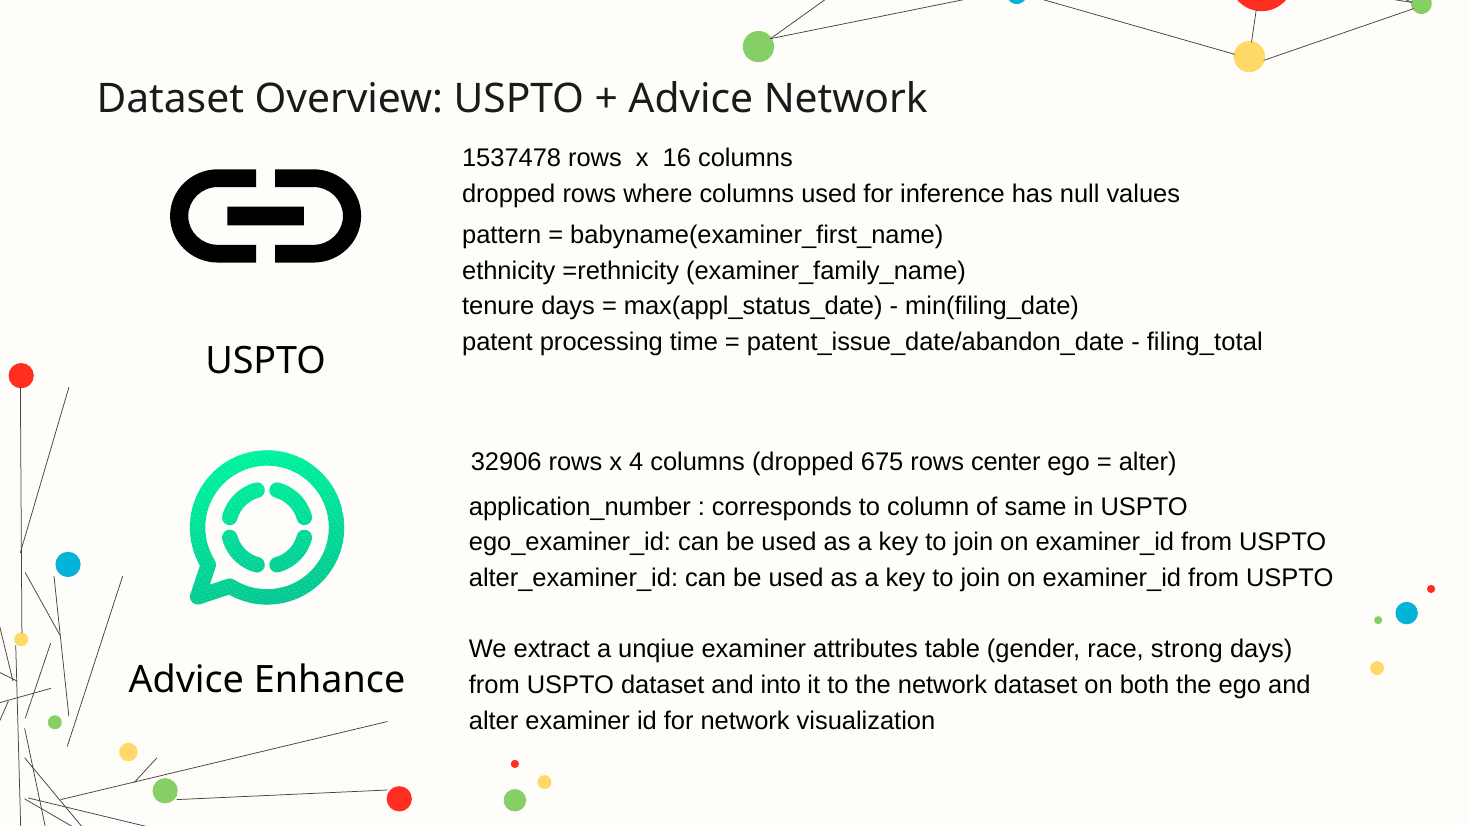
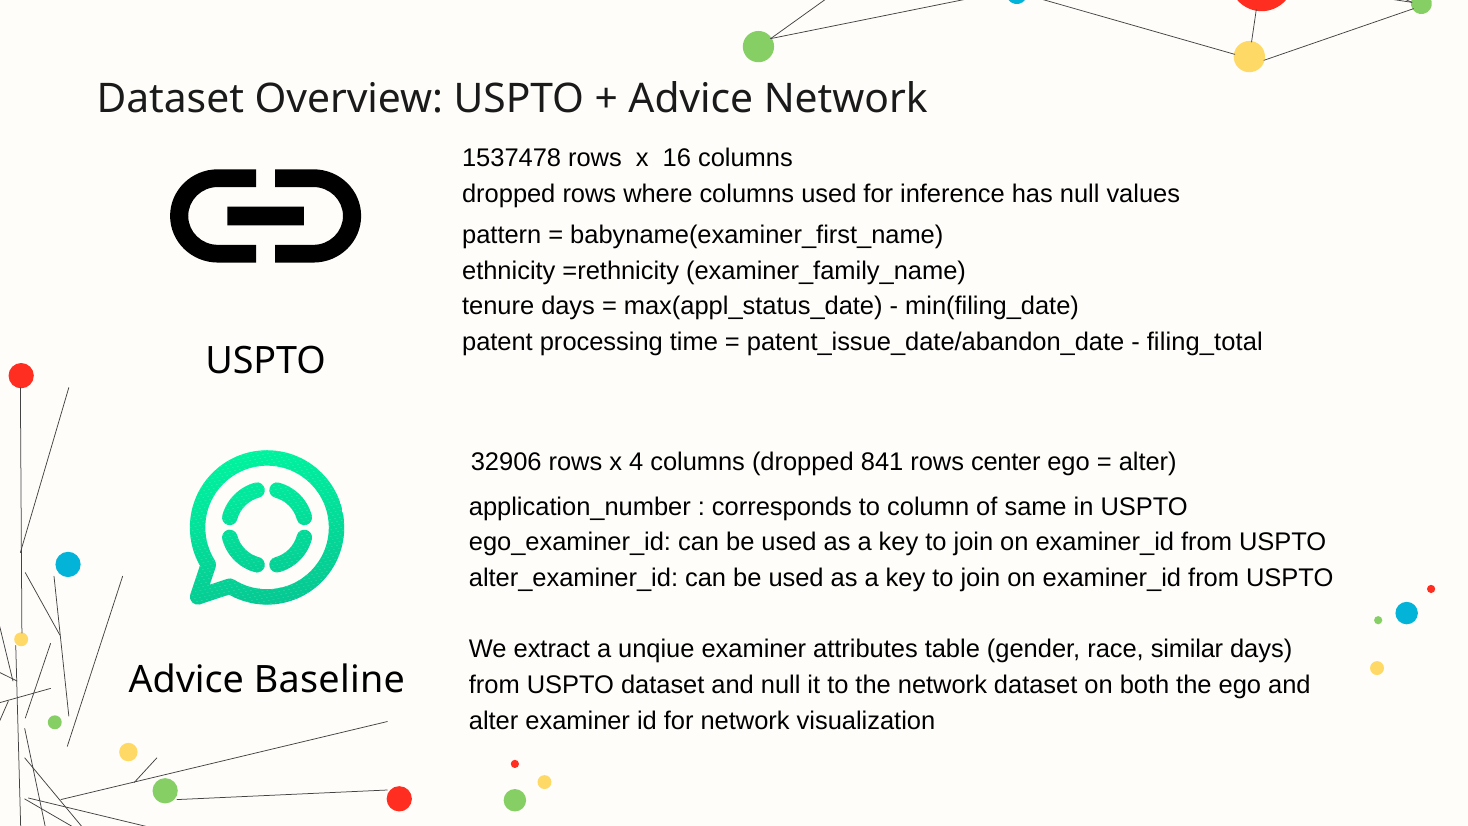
675: 675 -> 841
strong: strong -> similar
Enhance: Enhance -> Baseline
and into: into -> null
